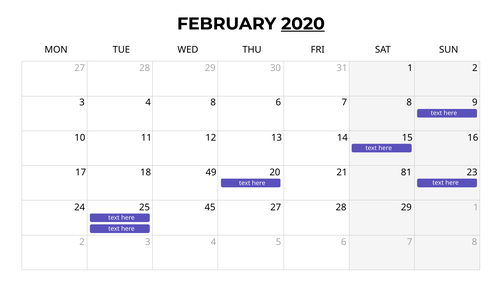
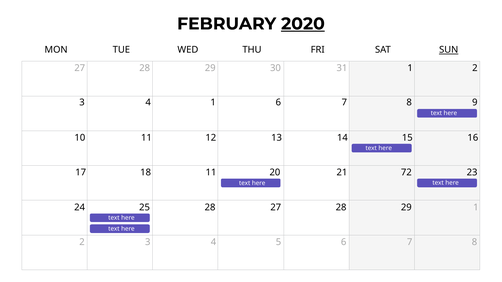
SUN underline: none -> present
4 8: 8 -> 1
18 49: 49 -> 11
81: 81 -> 72
25 45: 45 -> 28
